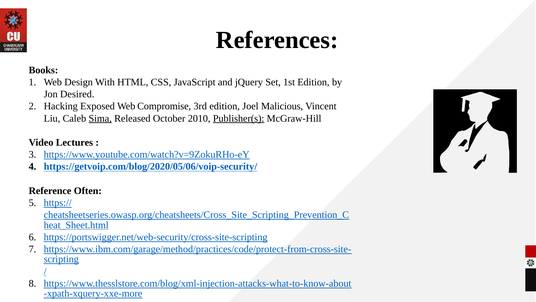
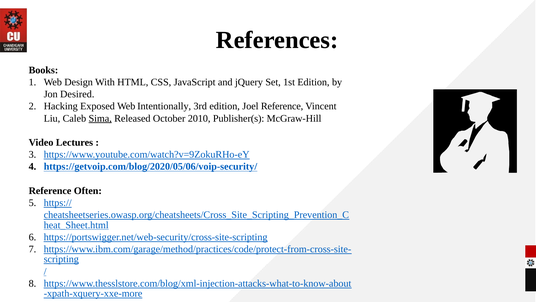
Compromise: Compromise -> Intentionally
Joel Malicious: Malicious -> Reference
Publisher(s underline: present -> none
